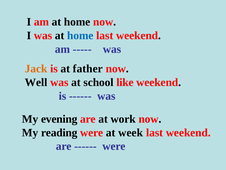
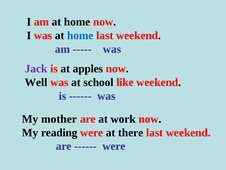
Jack colour: orange -> purple
father: father -> apples
evening: evening -> mother
week: week -> there
